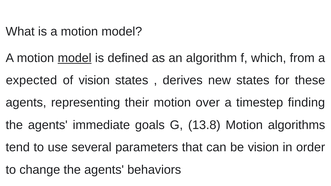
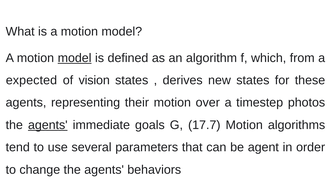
finding: finding -> photos
agents at (48, 125) underline: none -> present
13.8: 13.8 -> 17.7
be vision: vision -> agent
